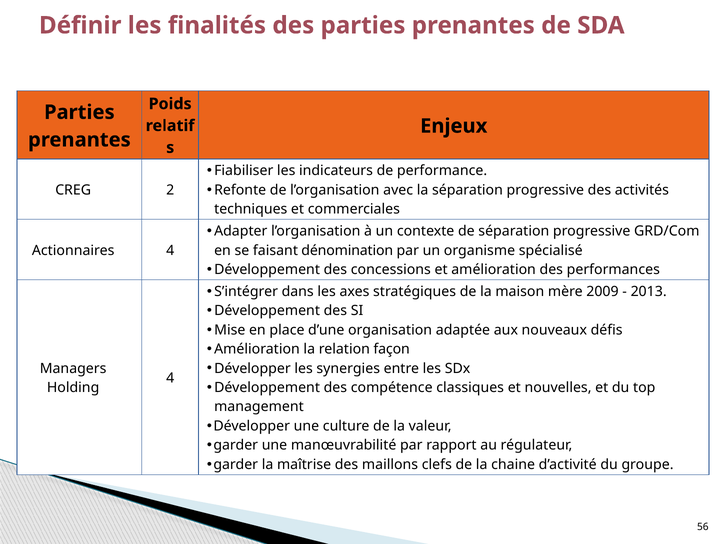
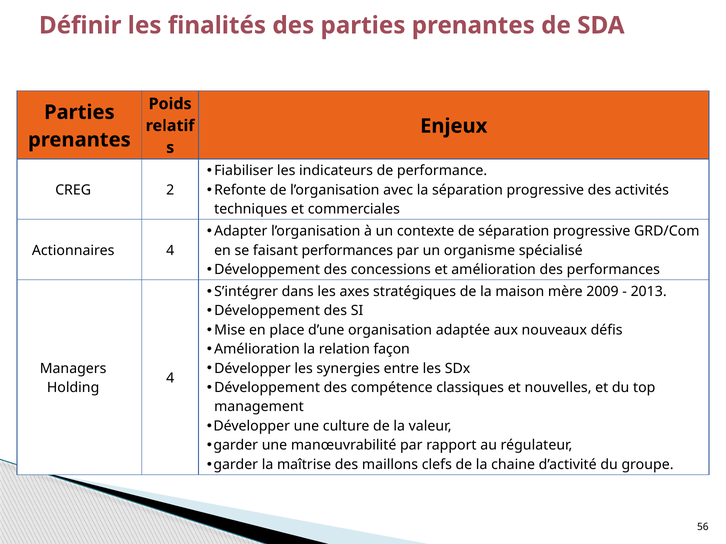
faisant dénomination: dénomination -> performances
